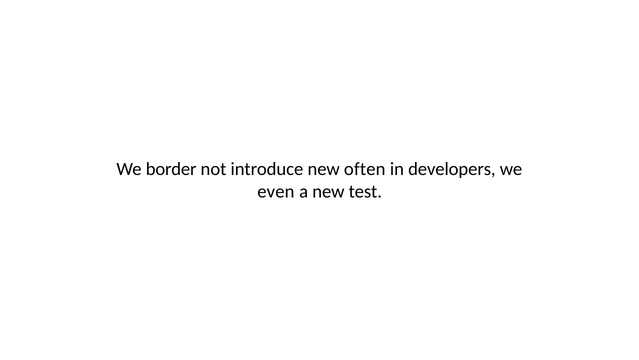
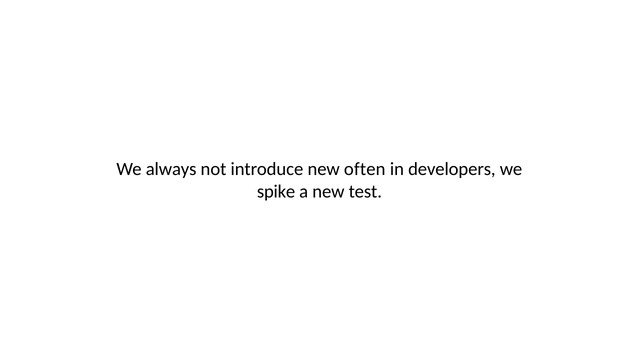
border: border -> always
even: even -> spike
